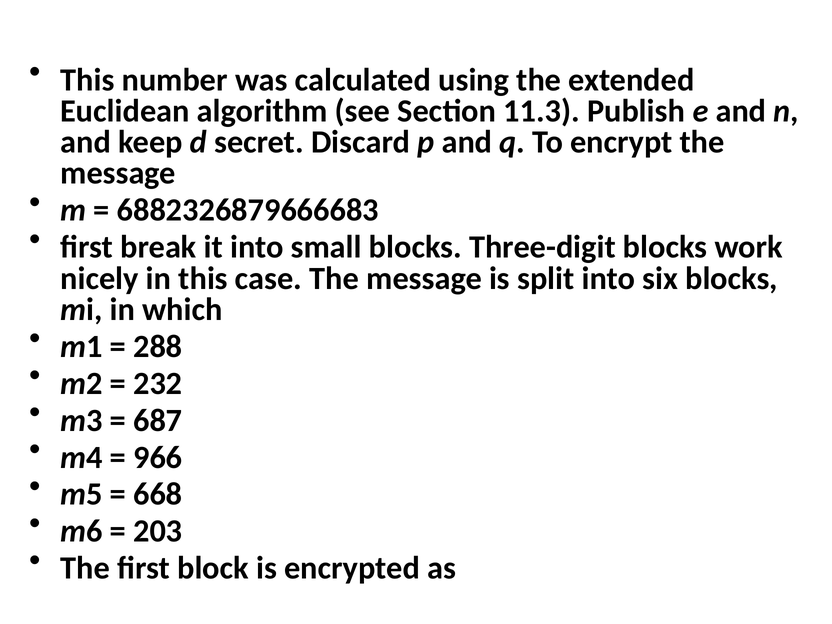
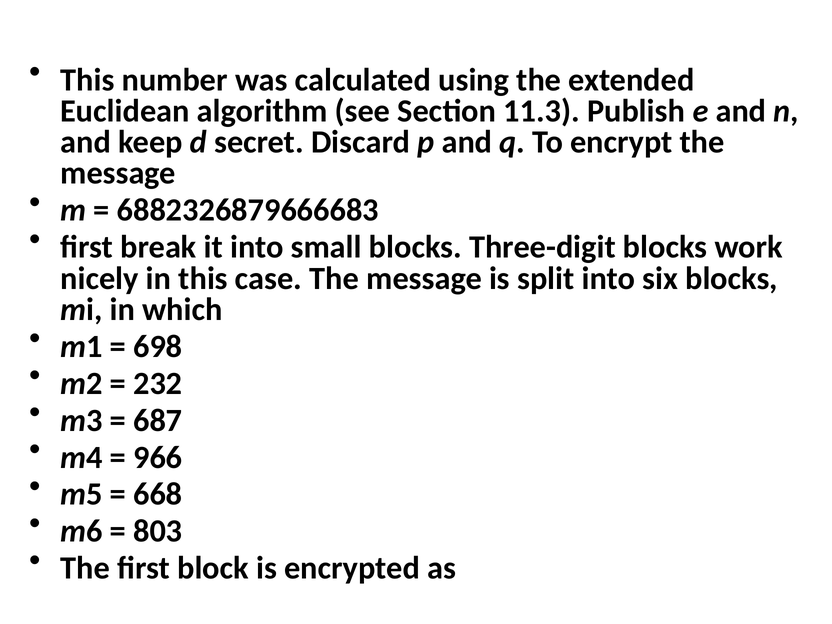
288: 288 -> 698
203: 203 -> 803
